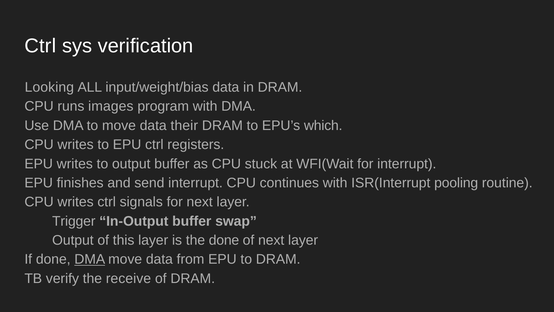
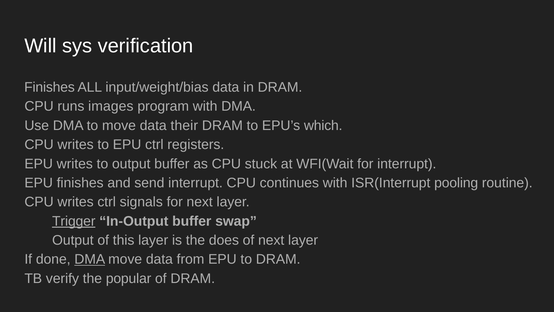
Ctrl at (40, 46): Ctrl -> Will
Looking at (49, 87): Looking -> Finishes
Trigger underline: none -> present
the done: done -> does
receive: receive -> popular
